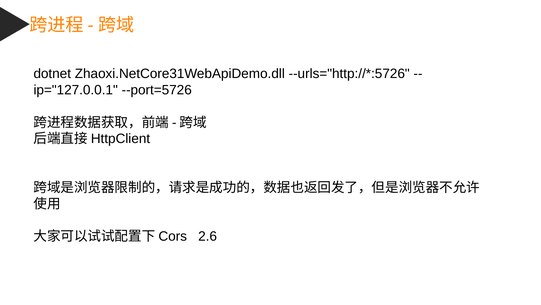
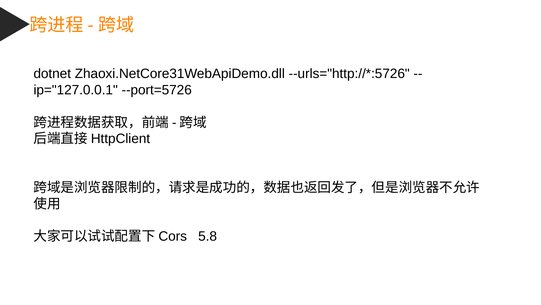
2.6: 2.6 -> 5.8
